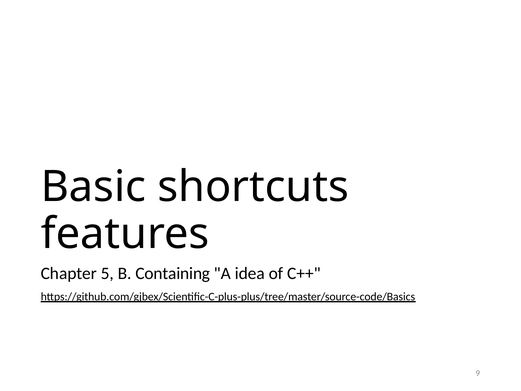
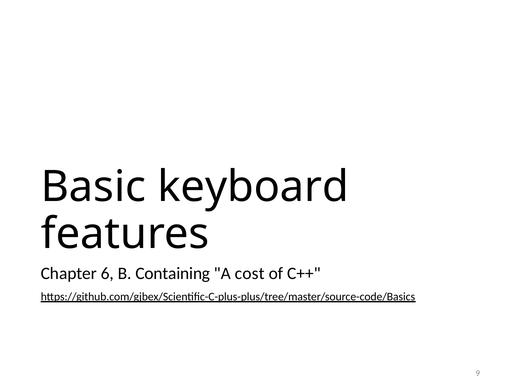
shortcuts: shortcuts -> keyboard
5: 5 -> 6
idea: idea -> cost
